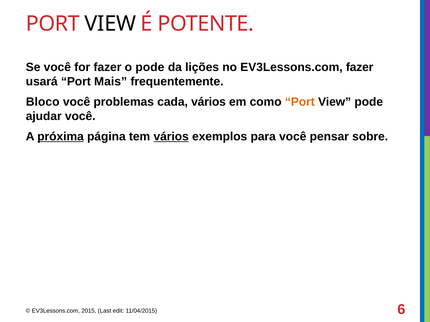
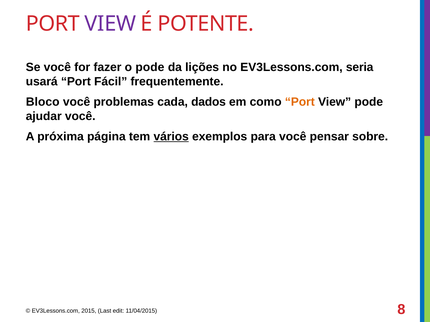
VIEW at (110, 24) colour: black -> purple
EV3Lessons.com fazer: fazer -> seria
Mais: Mais -> Fácil
cada vários: vários -> dados
próxima underline: present -> none
6: 6 -> 8
